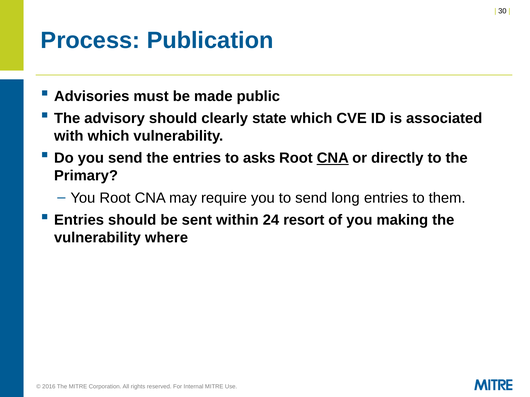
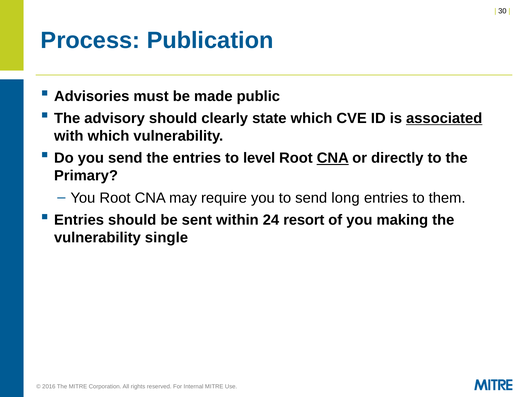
associated underline: none -> present
asks: asks -> level
where: where -> single
